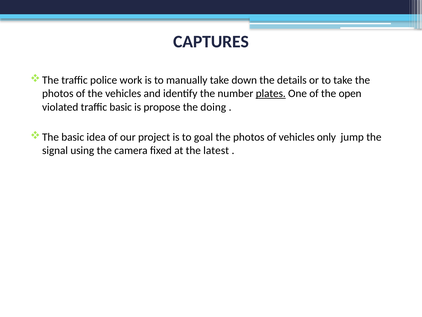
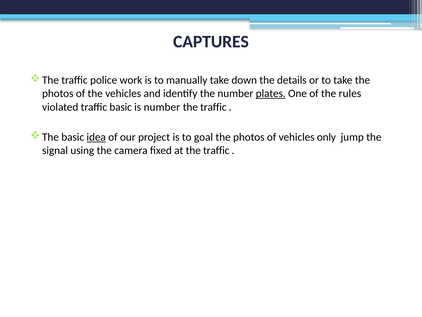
open: open -> rules
is propose: propose -> number
doing at (213, 107): doing -> traffic
idea underline: none -> present
at the latest: latest -> traffic
